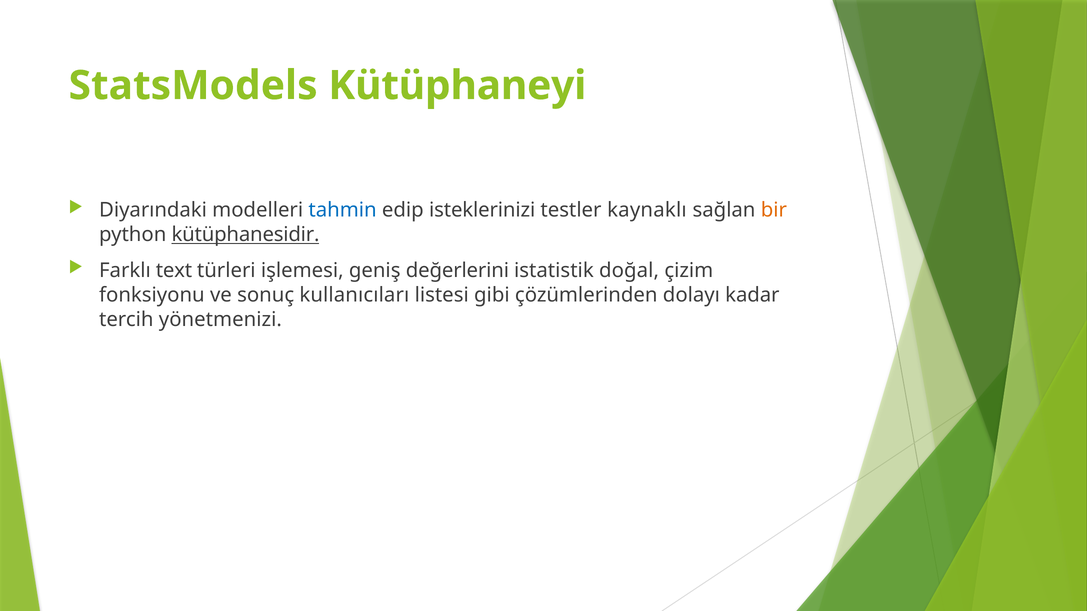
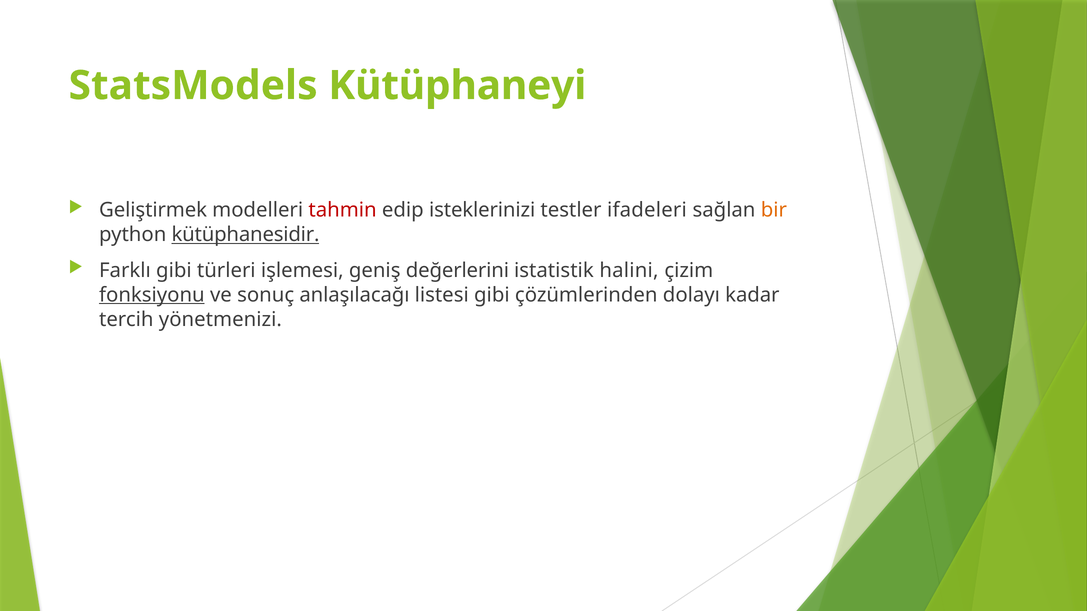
Diyarındaki: Diyarındaki -> Geliştirmek
tahmin colour: blue -> red
kaynaklı: kaynaklı -> ifadeleri
Farklı text: text -> gibi
doğal: doğal -> halini
fonksiyonu underline: none -> present
kullanıcıları: kullanıcıları -> anlaşılacağı
